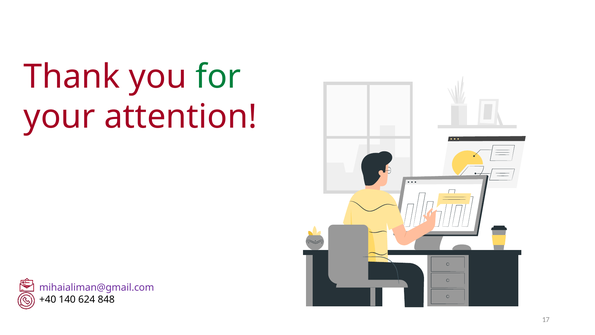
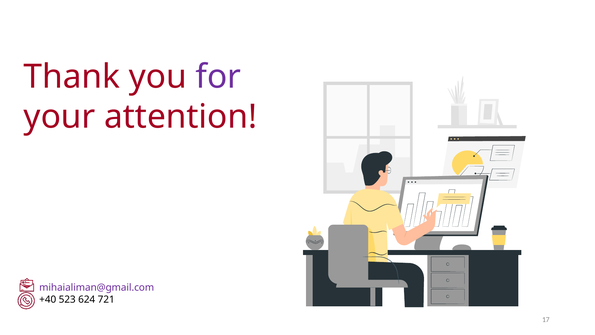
for colour: green -> purple
140: 140 -> 523
848: 848 -> 721
